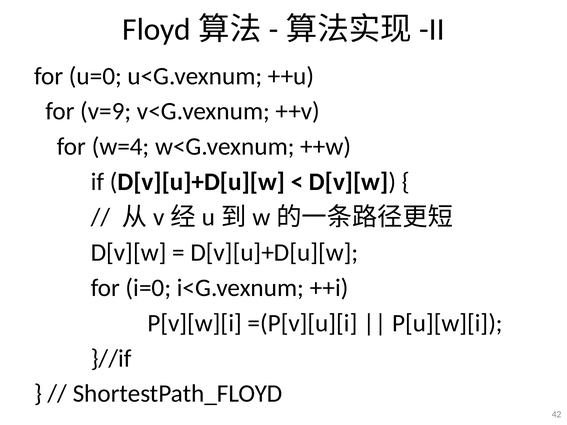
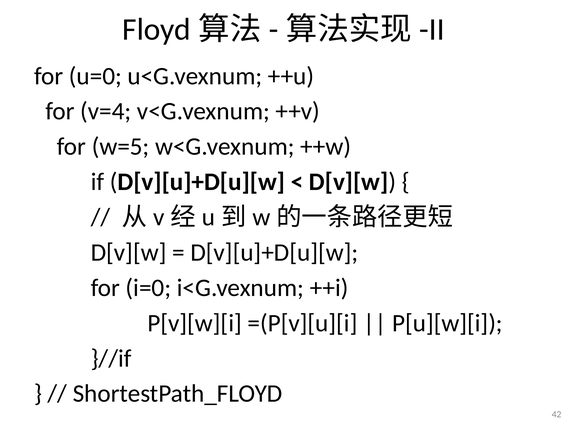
v=9: v=9 -> v=4
w=4: w=4 -> w=5
